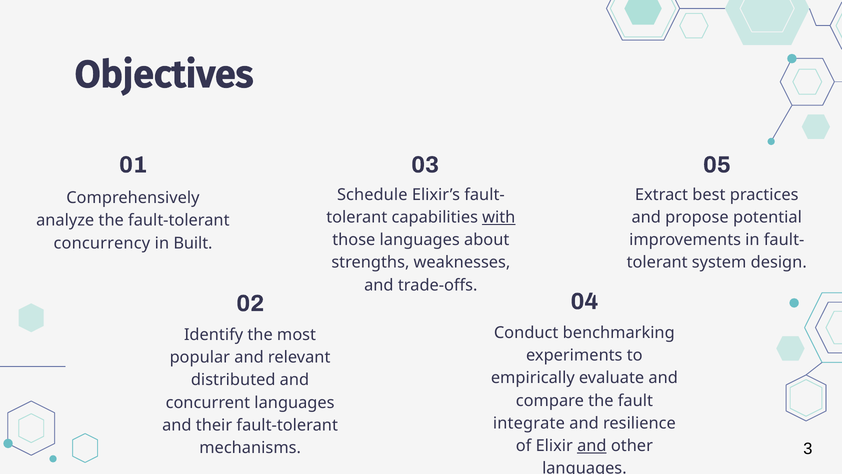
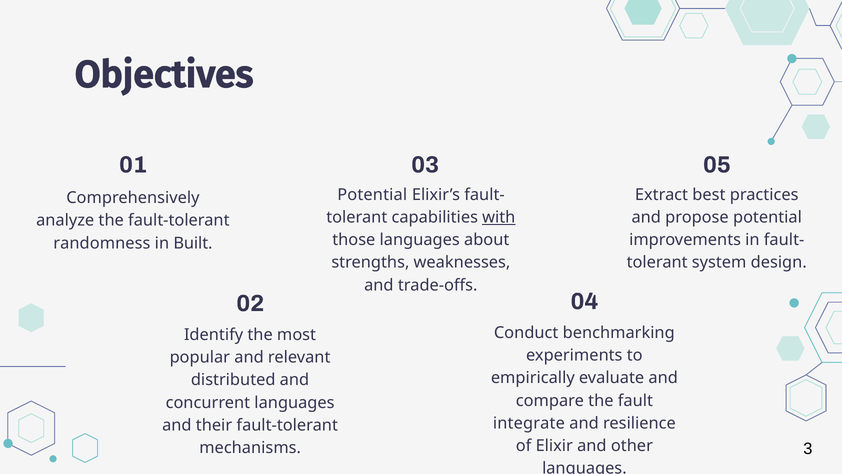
Schedule at (372, 195): Schedule -> Potential
concurrency: concurrency -> randomness
and at (592, 445) underline: present -> none
